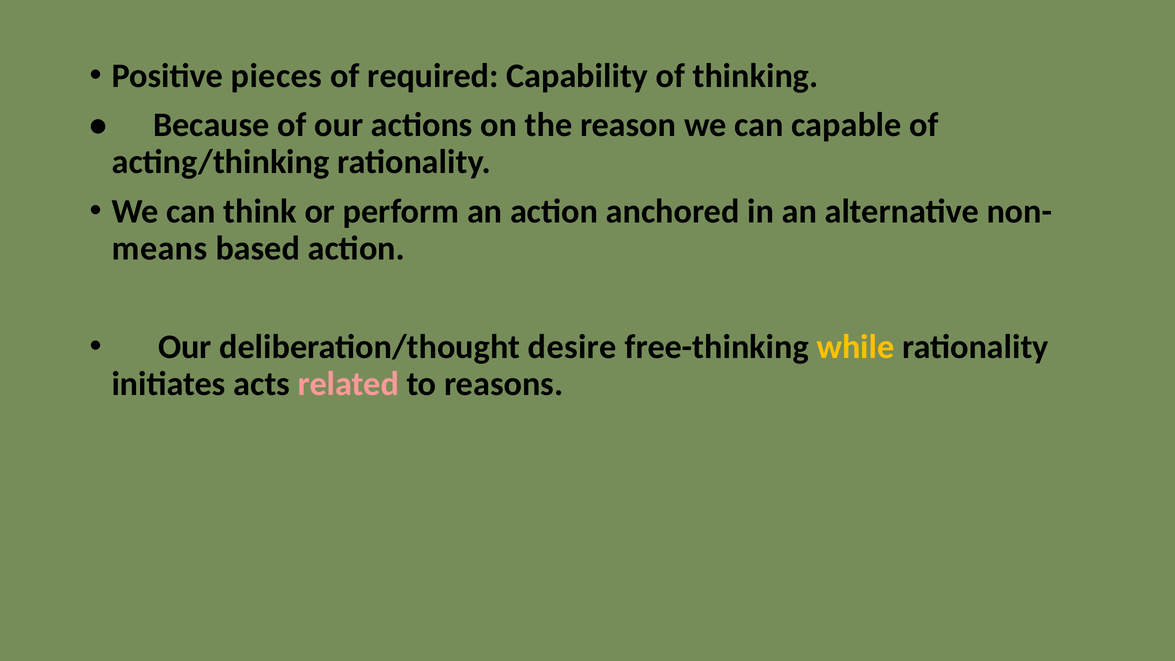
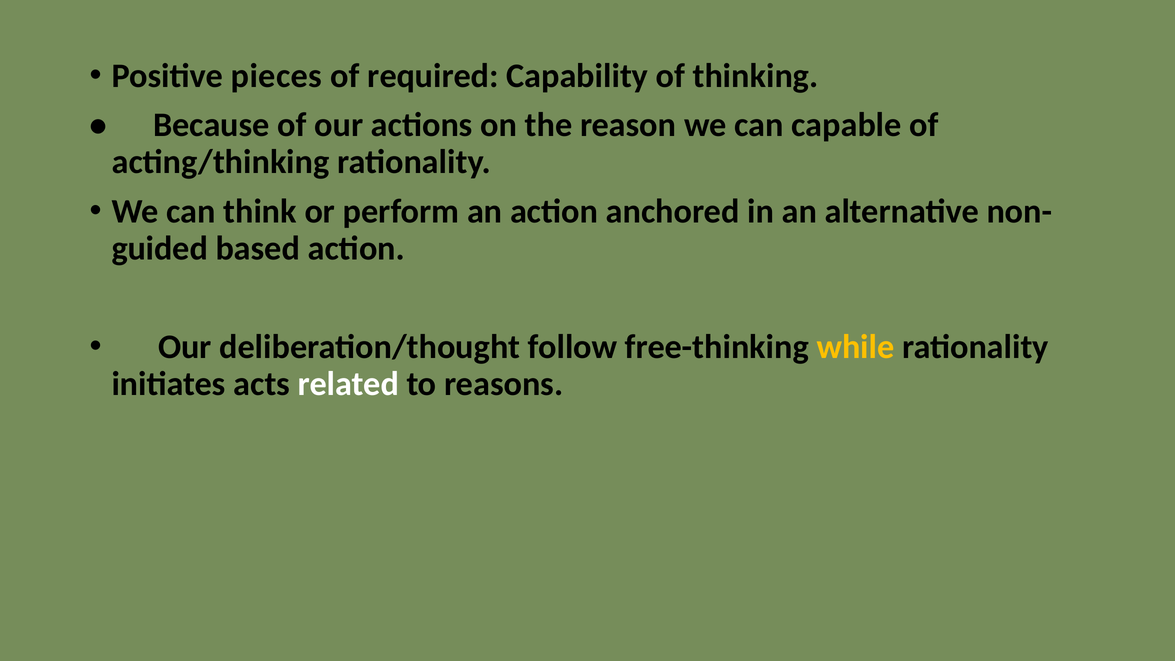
means: means -> guided
desire: desire -> follow
related colour: pink -> white
